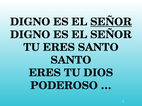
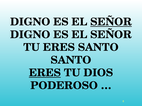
ERES at (45, 73) underline: none -> present
